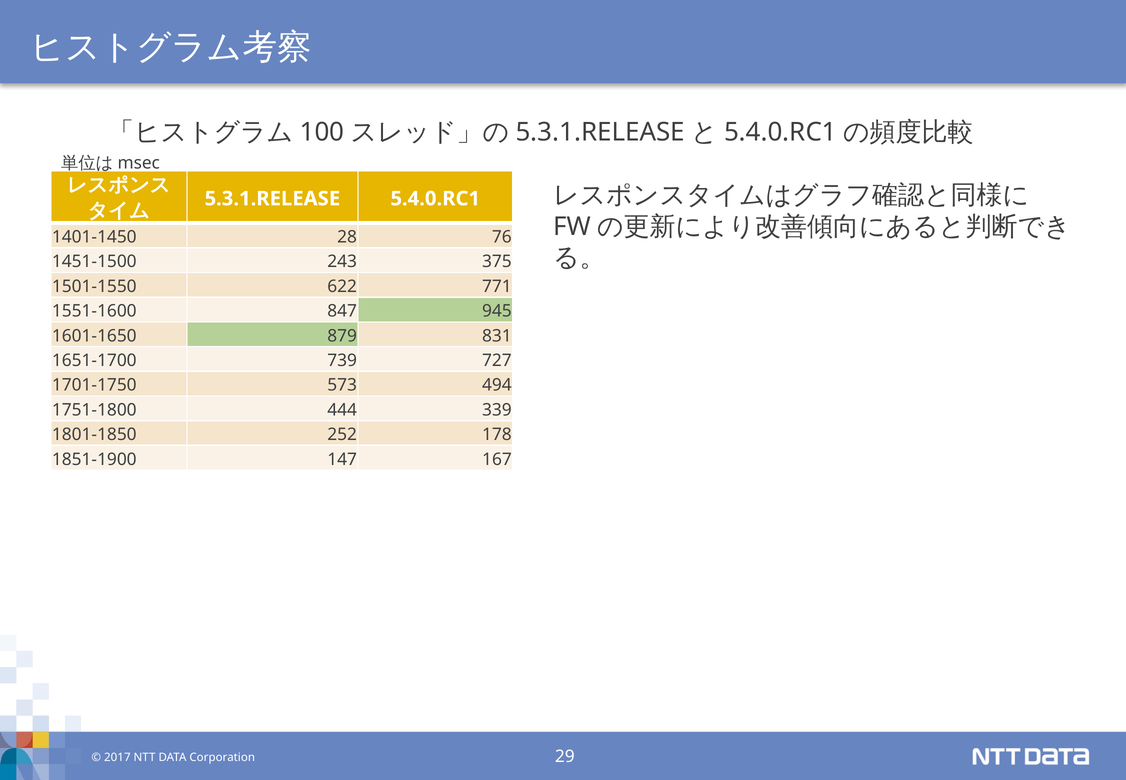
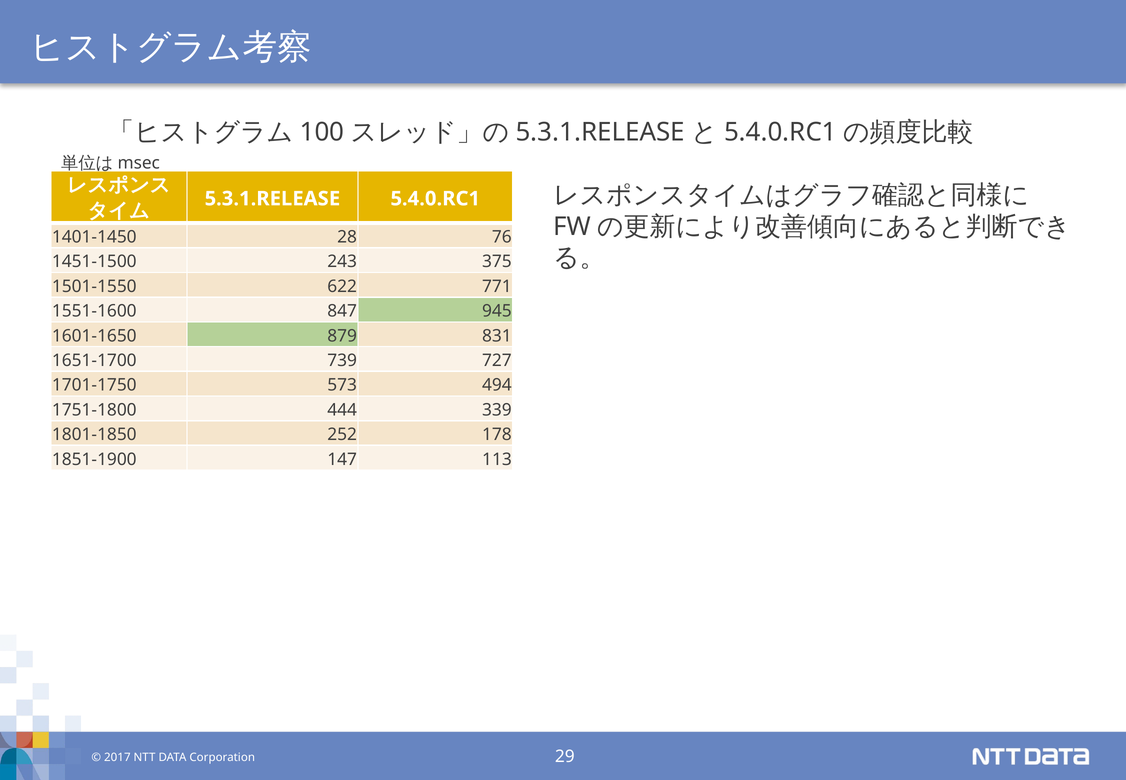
167: 167 -> 113
